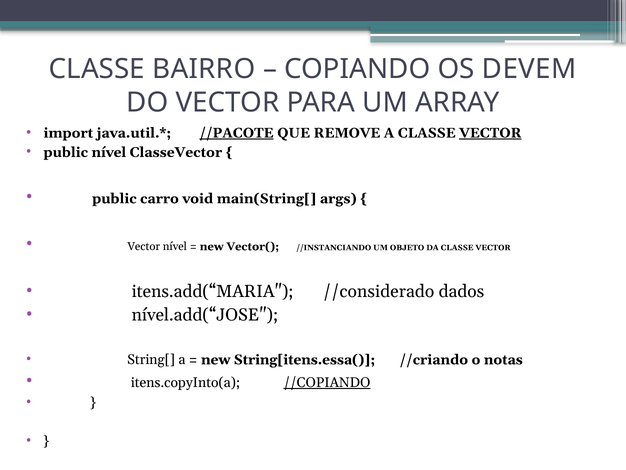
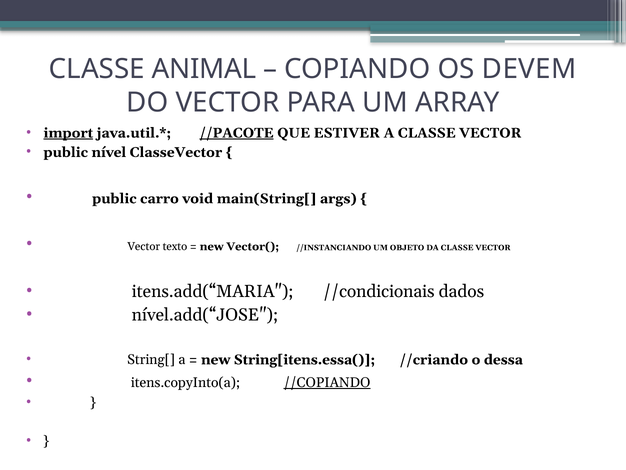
BAIRRO: BAIRRO -> ANIMAL
import underline: none -> present
REMOVE: REMOVE -> ESTIVER
VECTOR at (490, 133) underline: present -> none
Vector nível: nível -> texto
//considerado: //considerado -> //condicionais
notas: notas -> dessa
